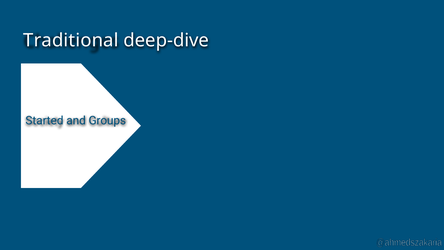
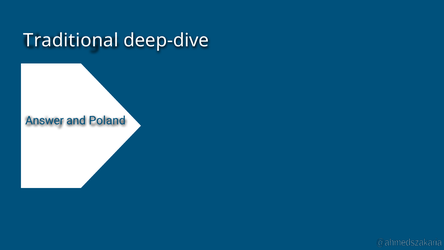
Started: Started -> Answer
Groups: Groups -> Poland
